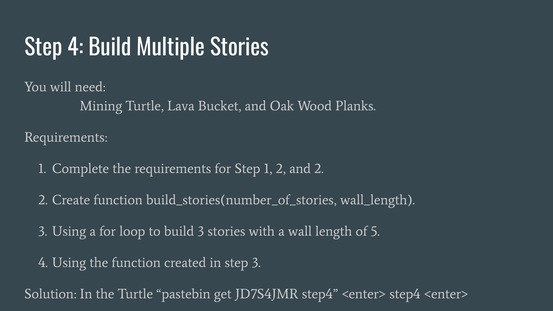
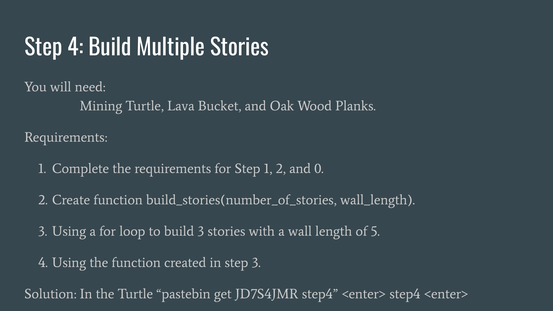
and 2: 2 -> 0
